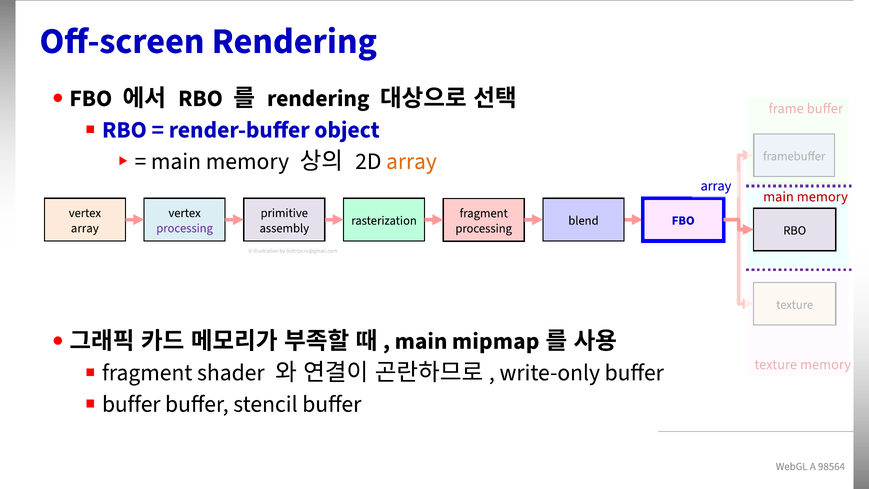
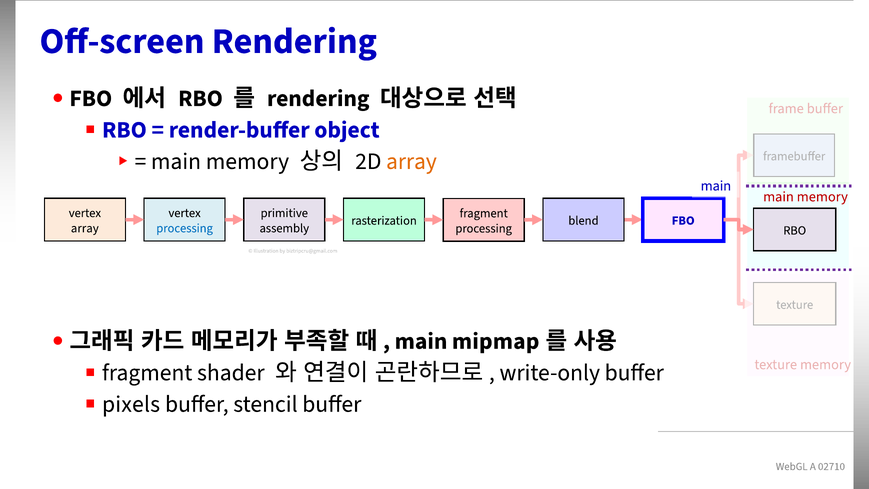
array at (716, 186): array -> main
processing at (185, 228) colour: purple -> blue
buffer at (131, 404): buffer -> pixels
98564: 98564 -> 02710
